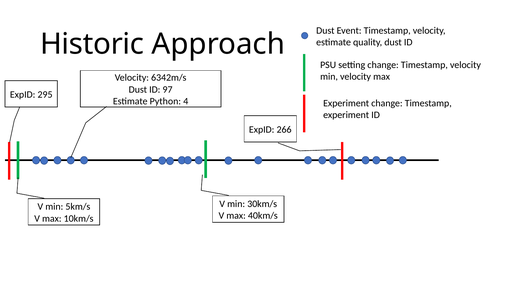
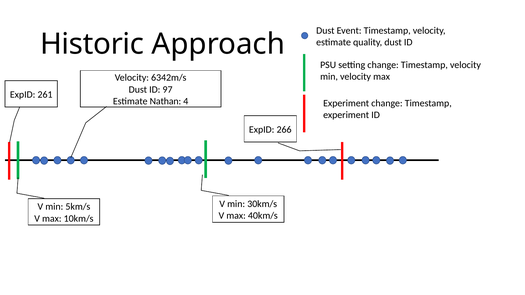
295: 295 -> 261
Python: Python -> Nathan
